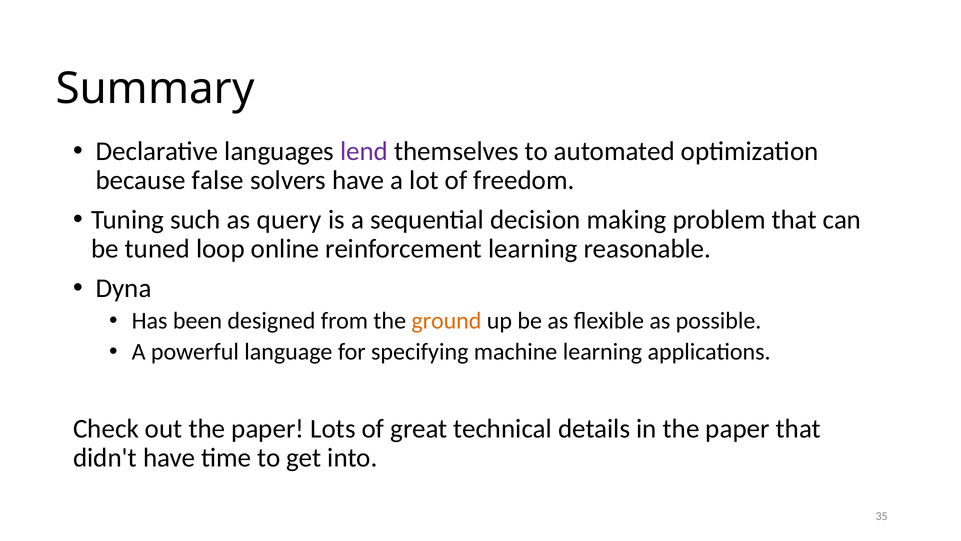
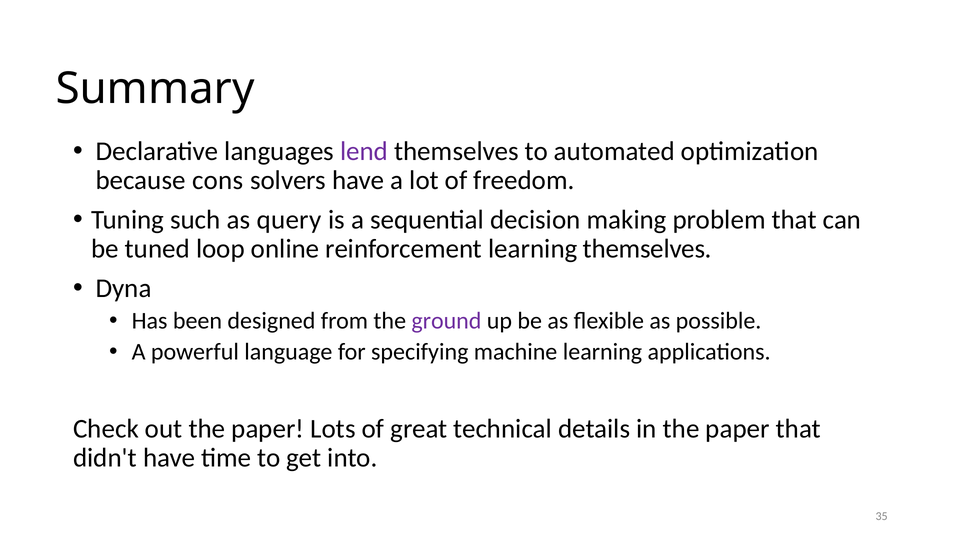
false: false -> cons
learning reasonable: reasonable -> themselves
ground colour: orange -> purple
